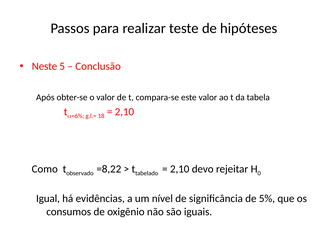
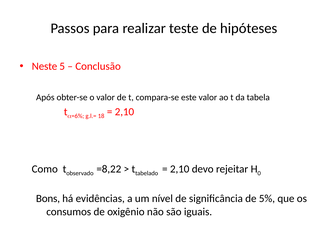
Igual: Igual -> Bons
